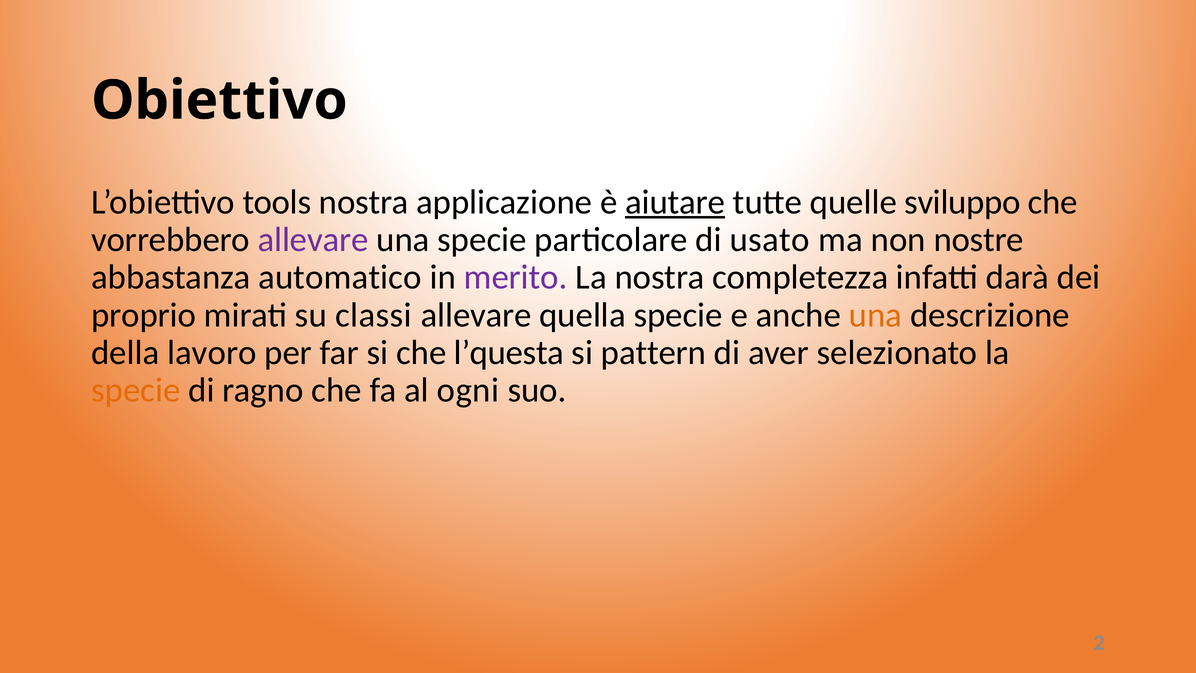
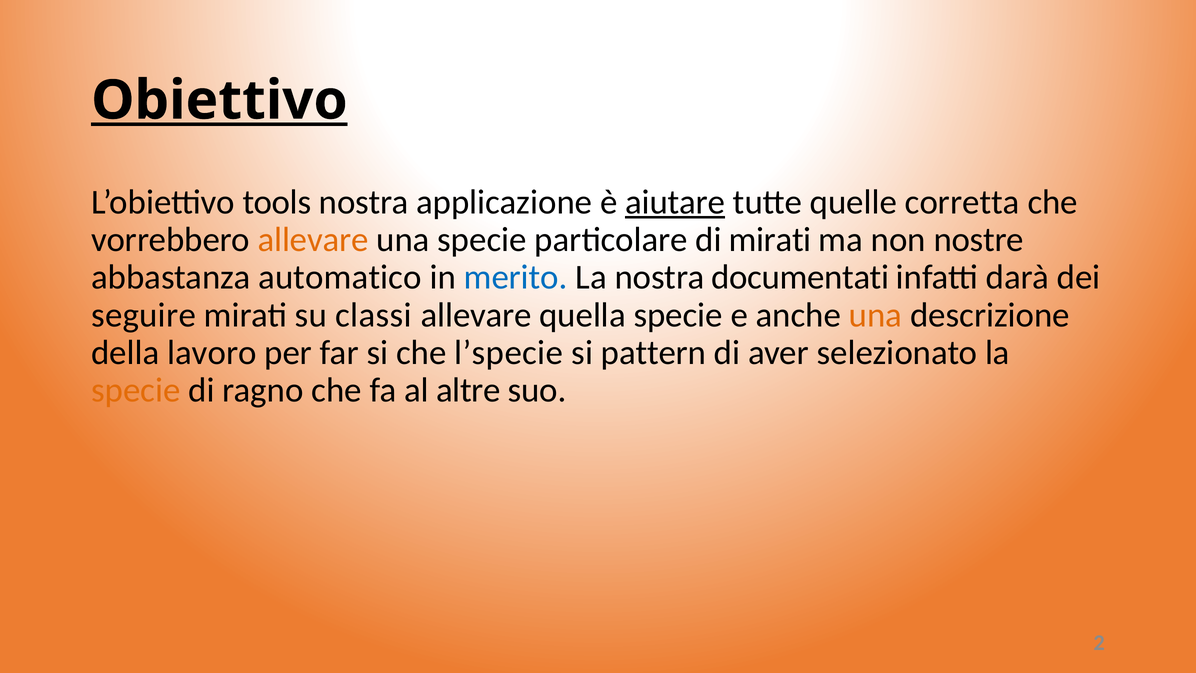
Obiettivo underline: none -> present
sviluppo: sviluppo -> corretta
allevare at (313, 240) colour: purple -> orange
di usato: usato -> mirati
merito colour: purple -> blue
completezza: completezza -> documentati
proprio: proprio -> seguire
l’questa: l’questa -> l’specie
ogni: ogni -> altre
